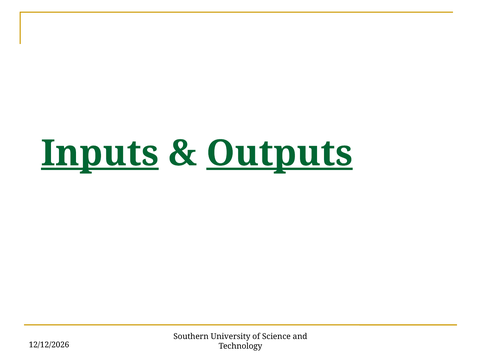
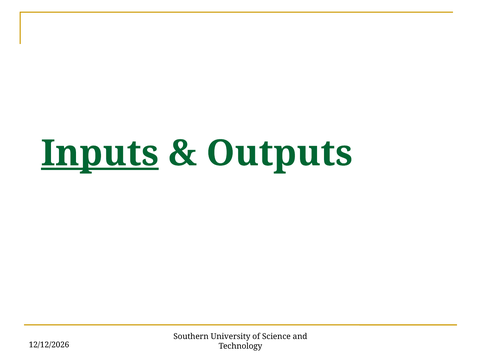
Outputs underline: present -> none
